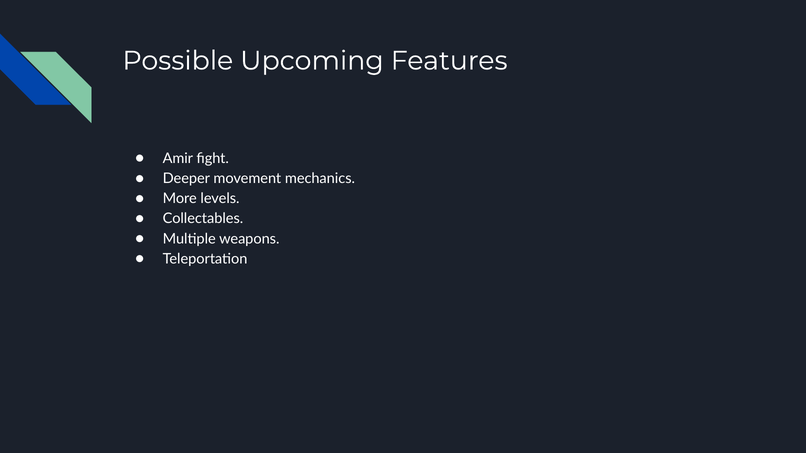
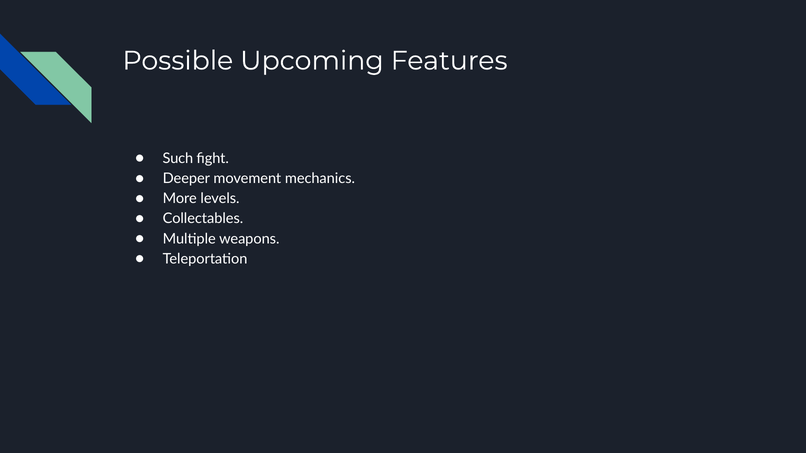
Amir: Amir -> Such
